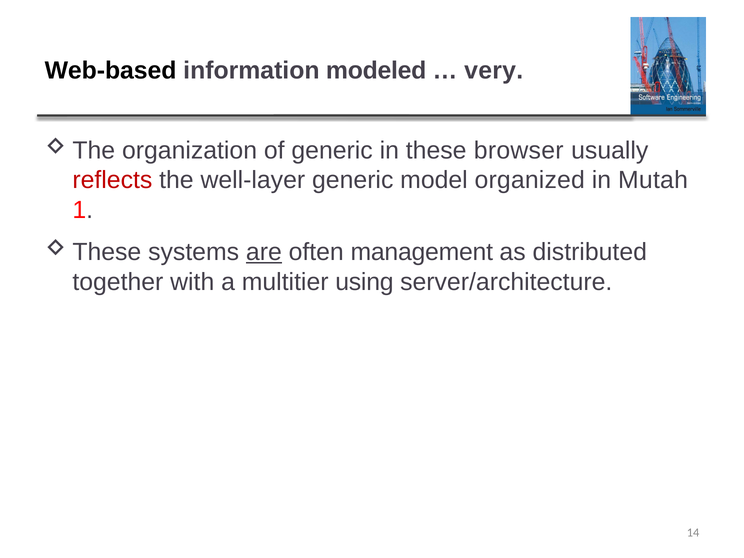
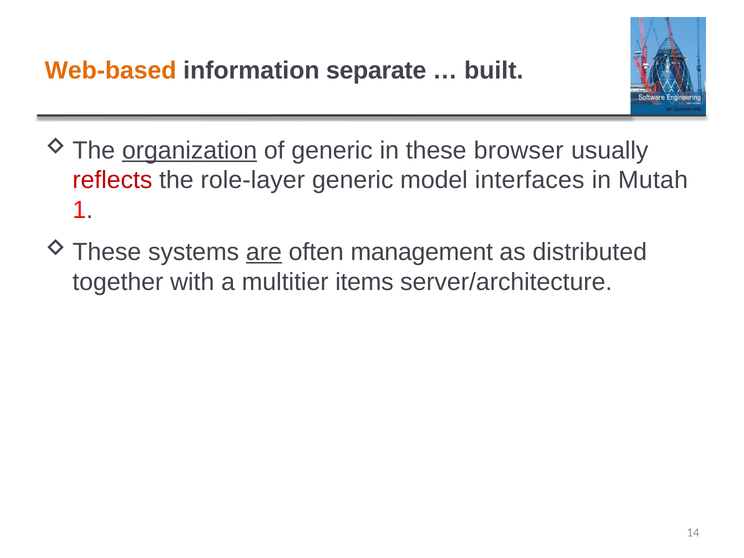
Web-based colour: black -> orange
modeled: modeled -> separate
very: very -> built
organization underline: none -> present
well-layer: well-layer -> role-layer
organized: organized -> interfaces
using: using -> items
